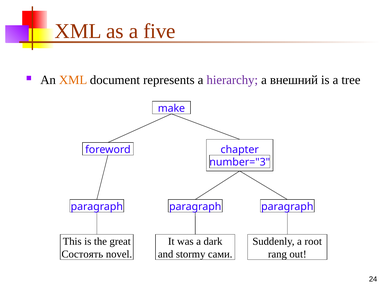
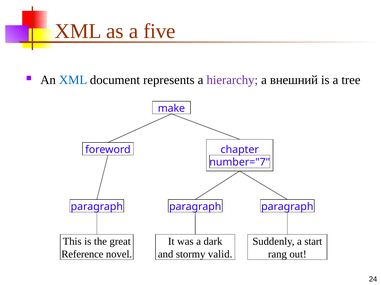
XML at (73, 80) colour: orange -> blue
number="3: number="3 -> number="7
root: root -> start
Состоять: Состоять -> Reference
сами: сами -> valid
